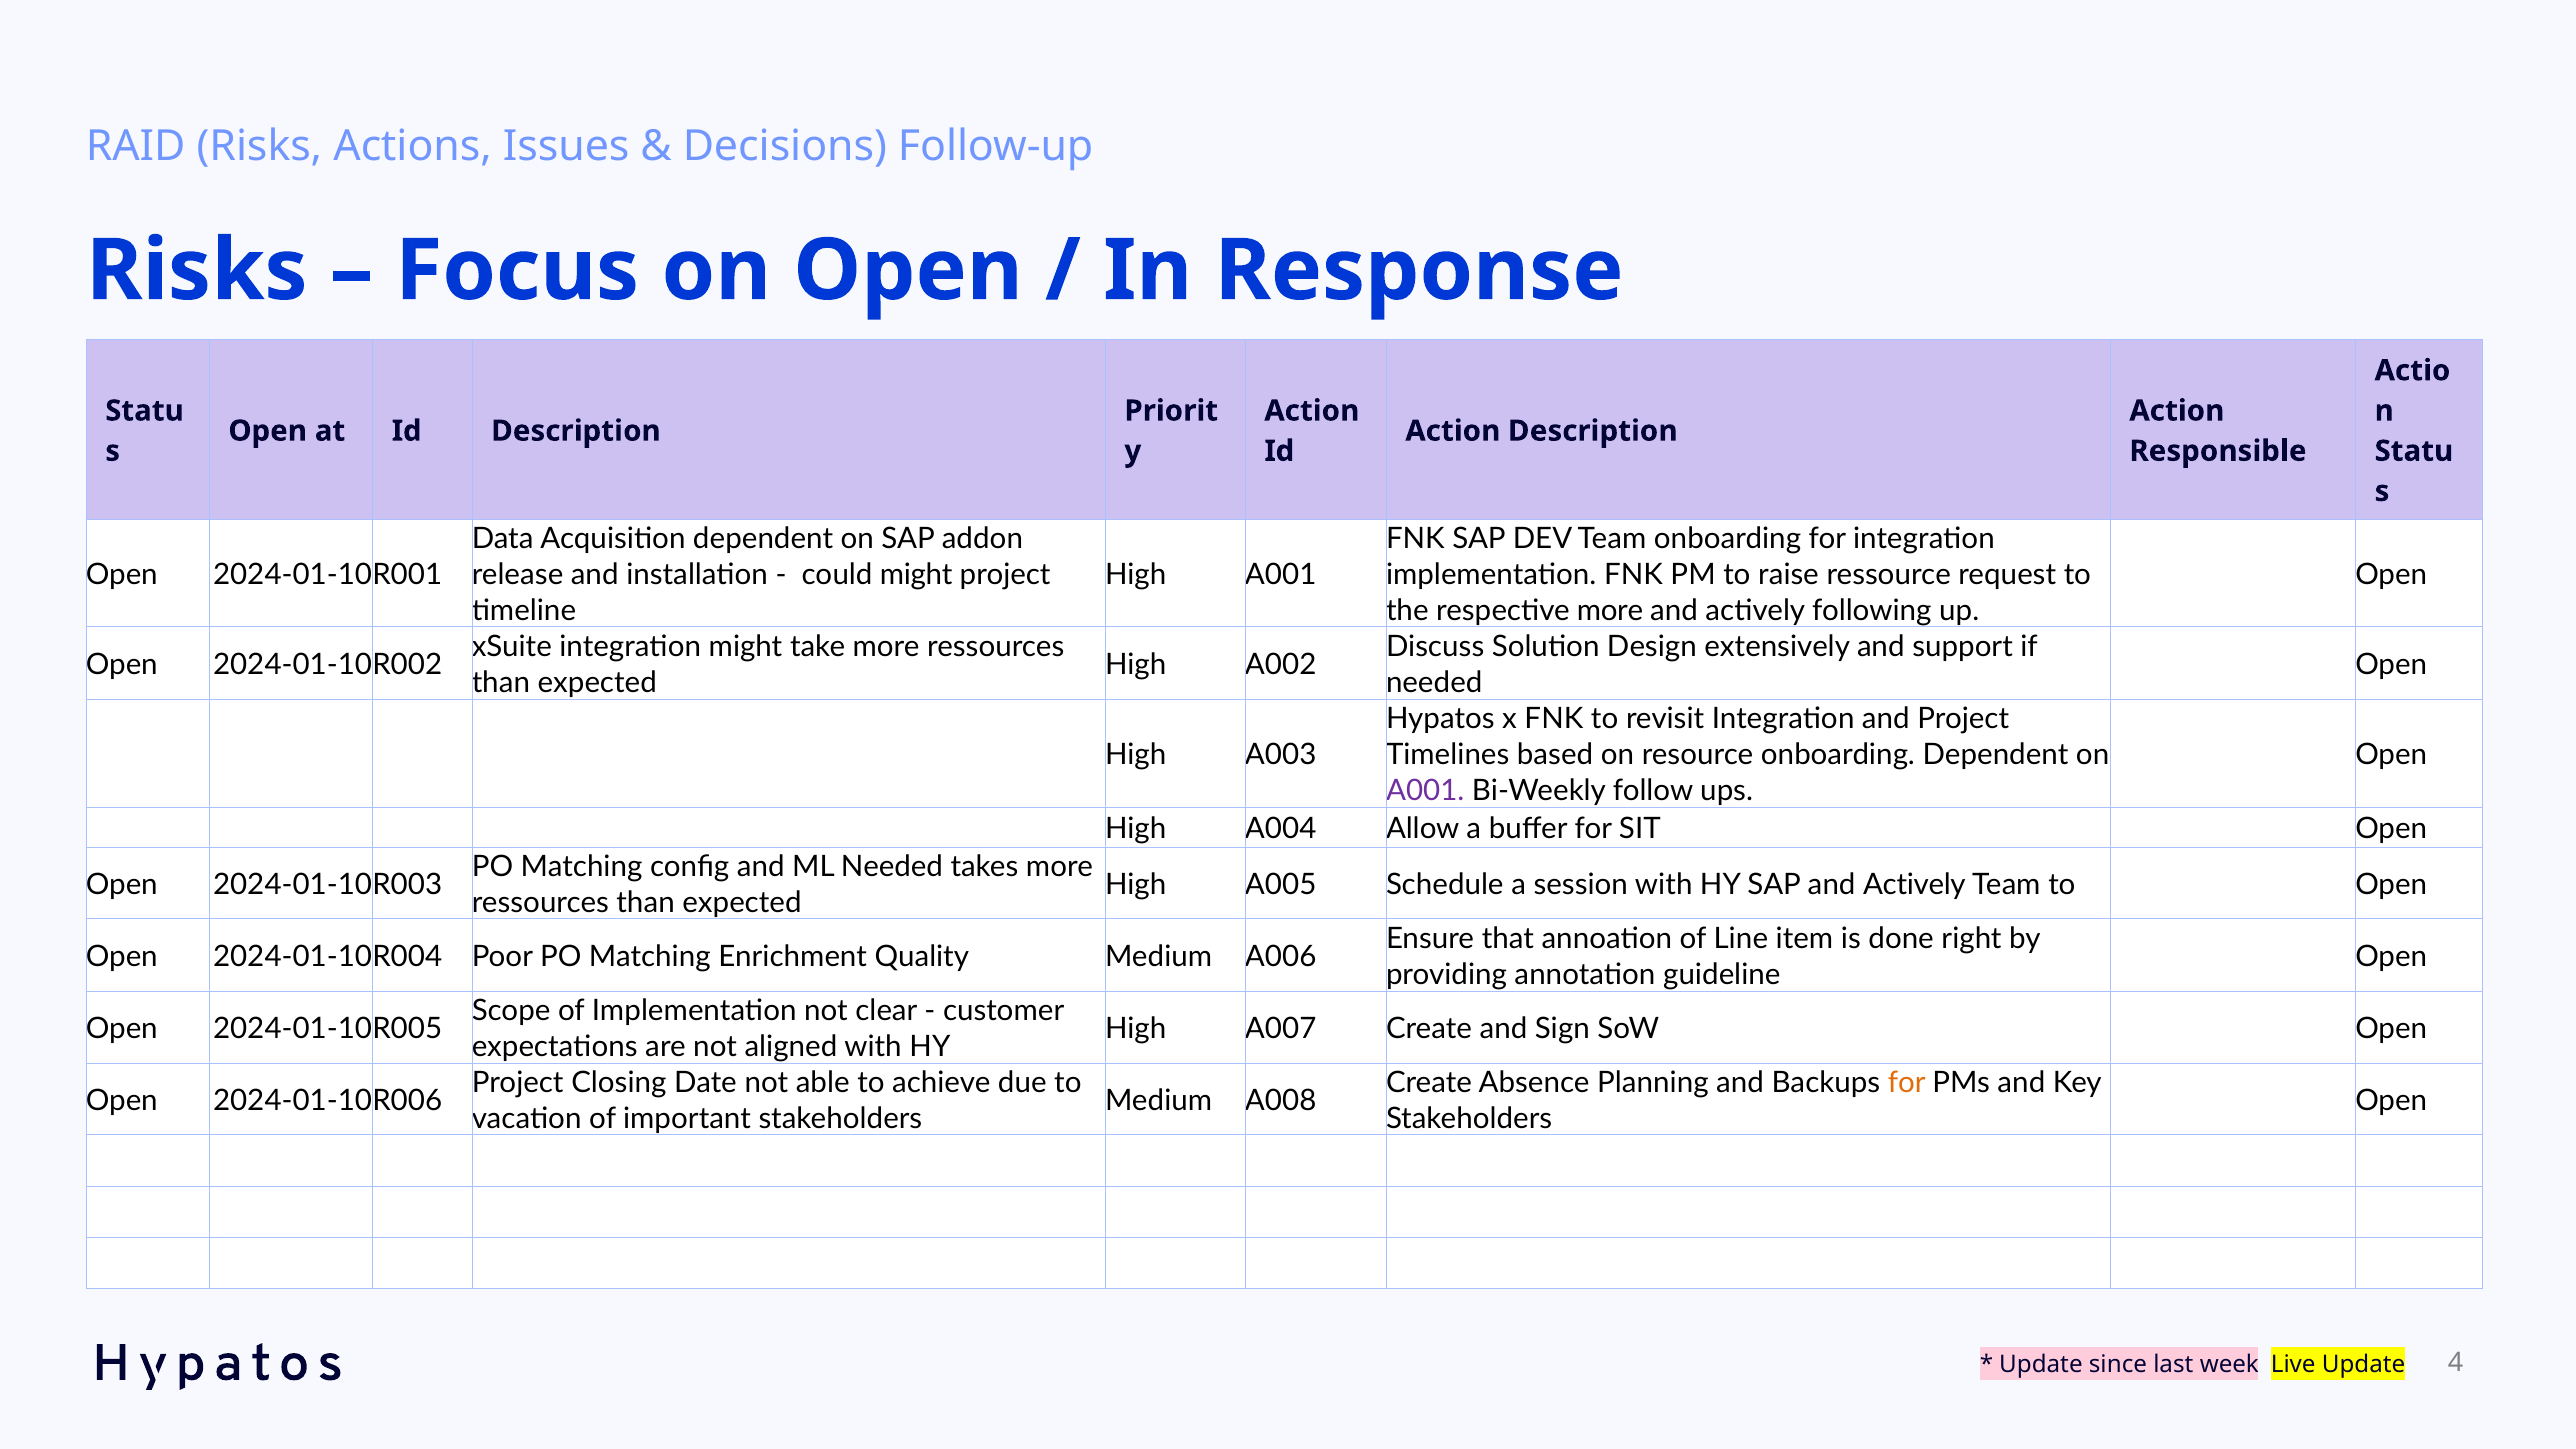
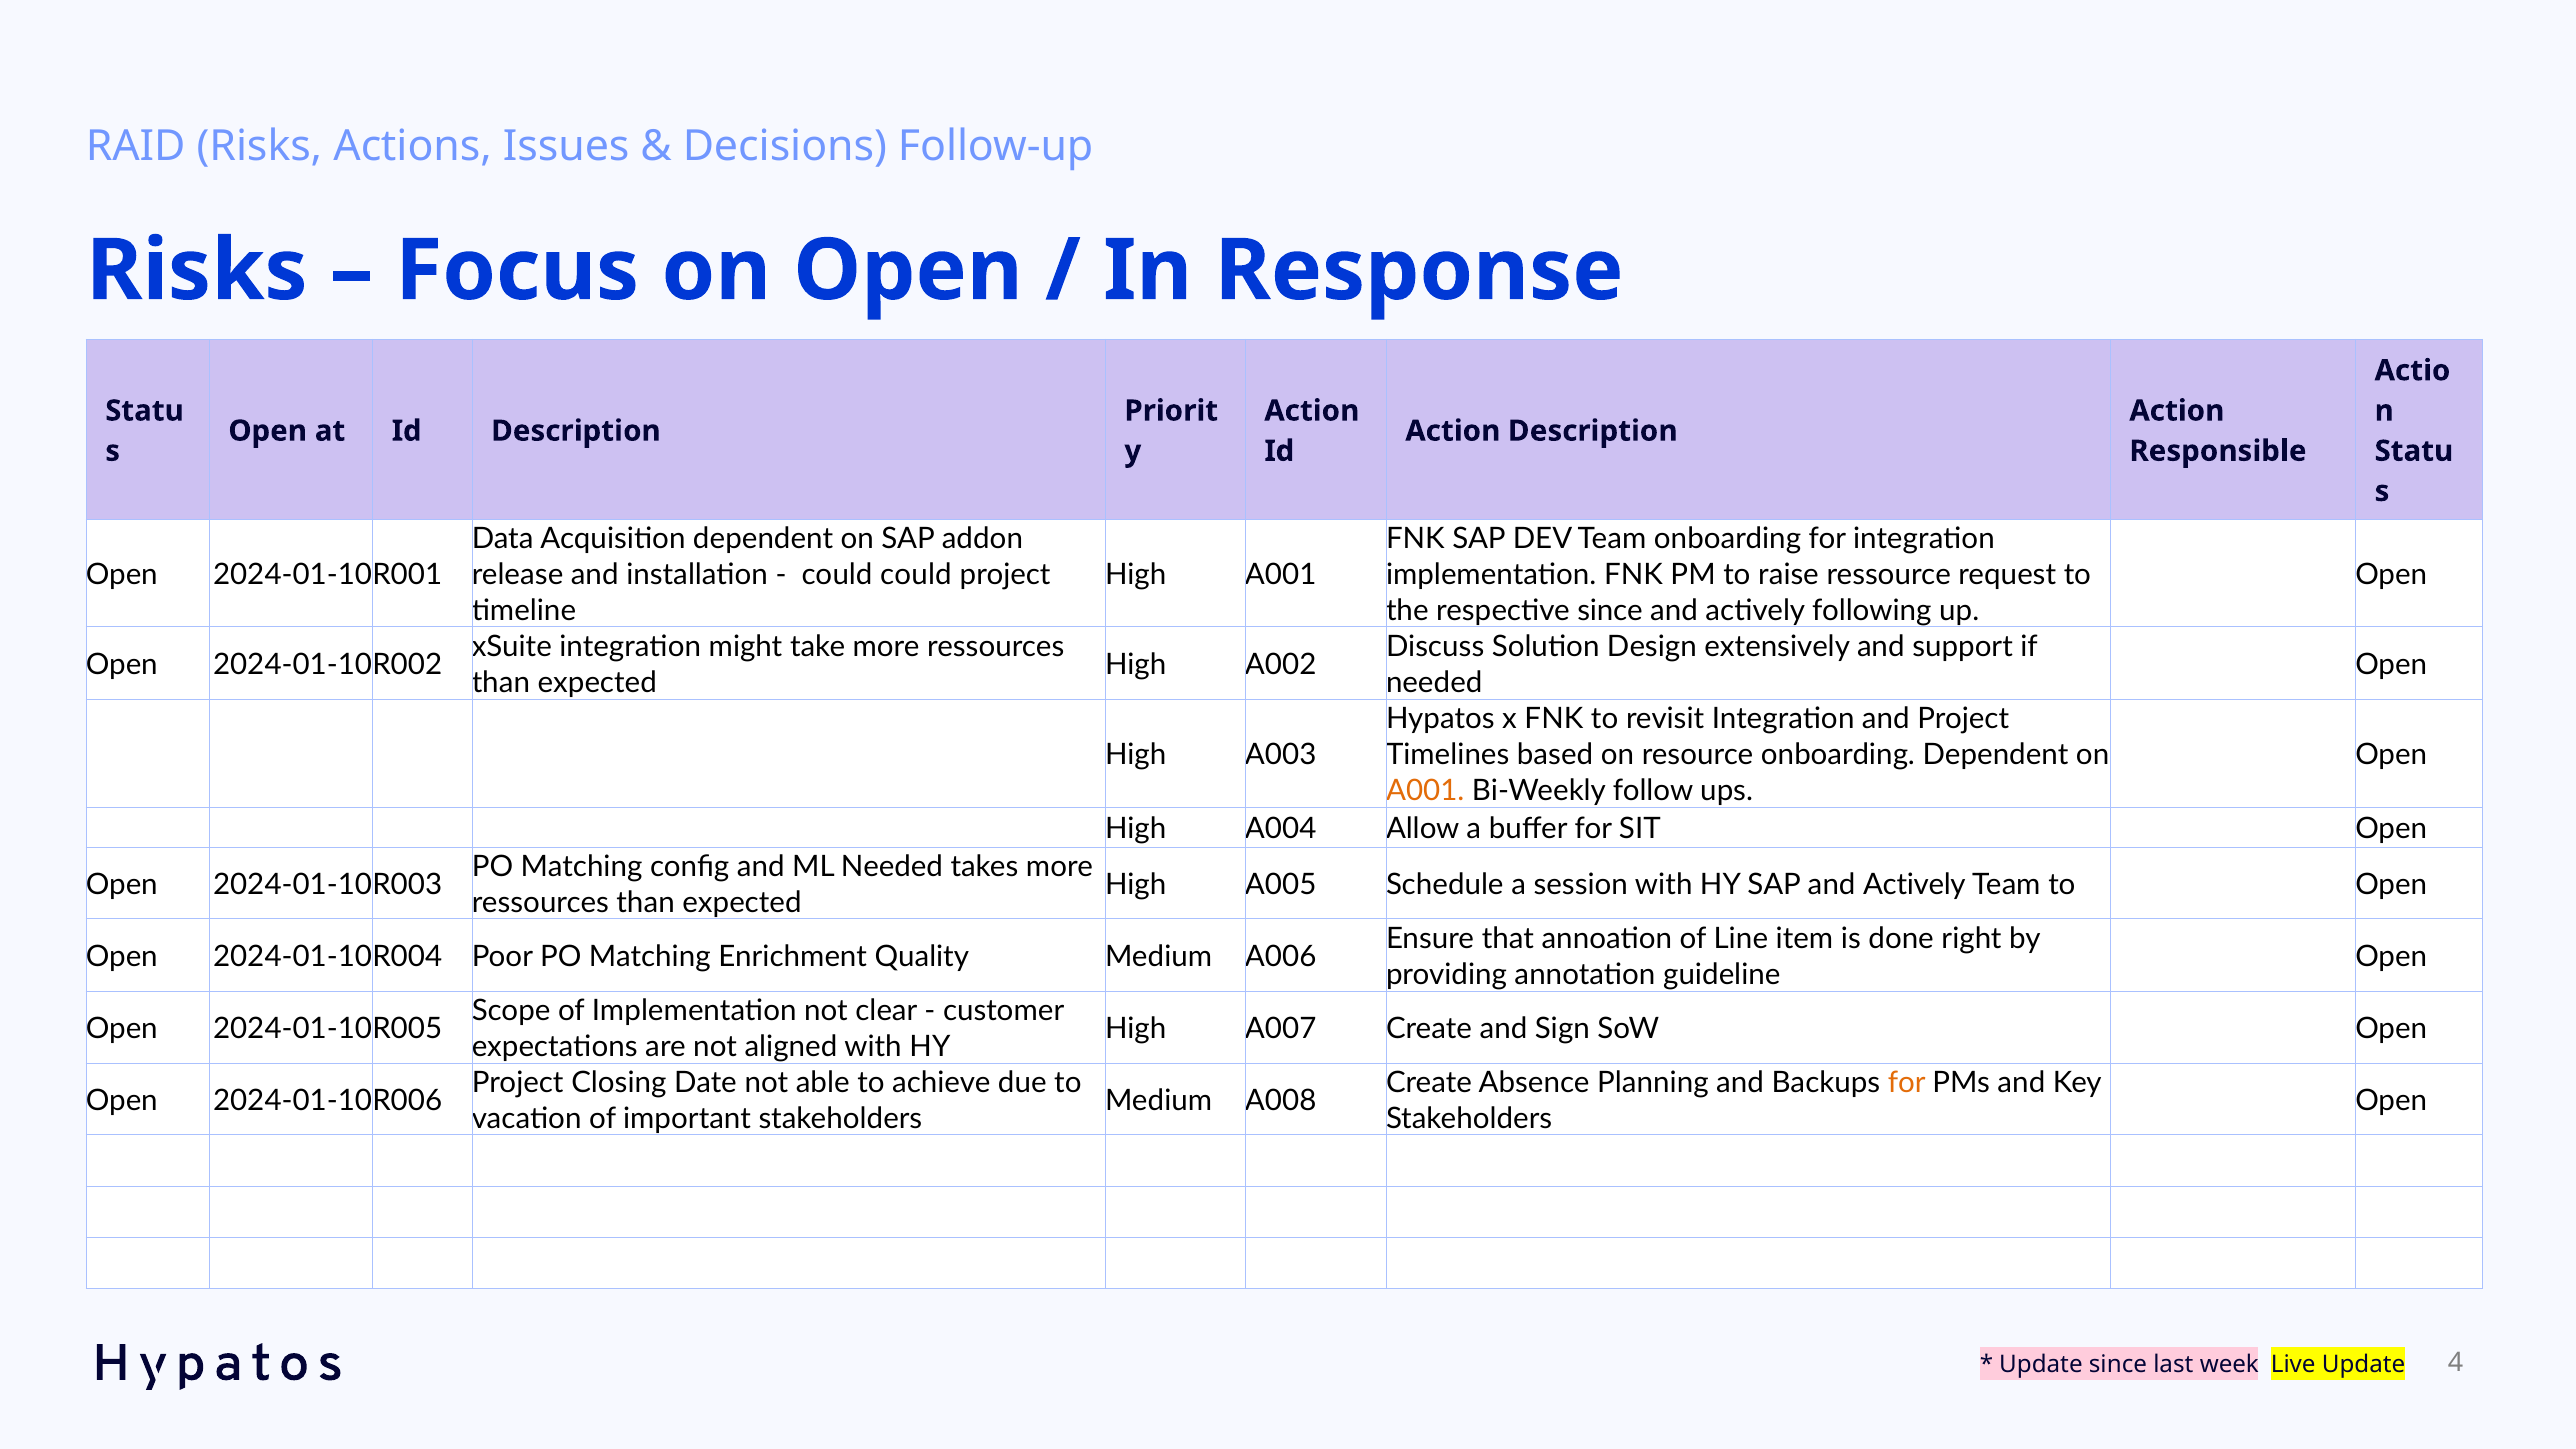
could might: might -> could
respective more: more -> since
A001 at (1425, 791) colour: purple -> orange
